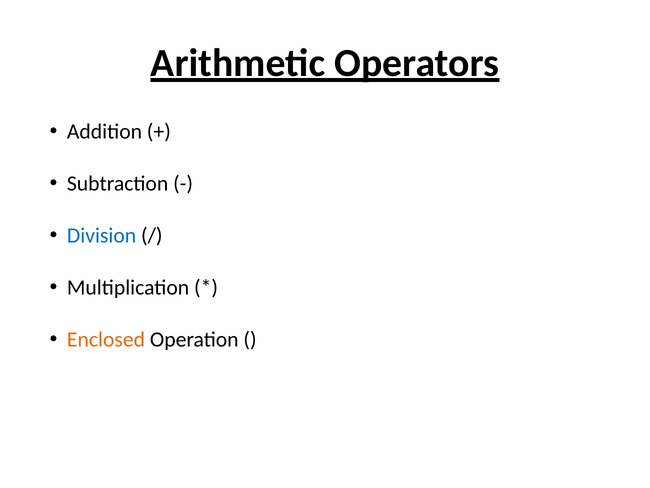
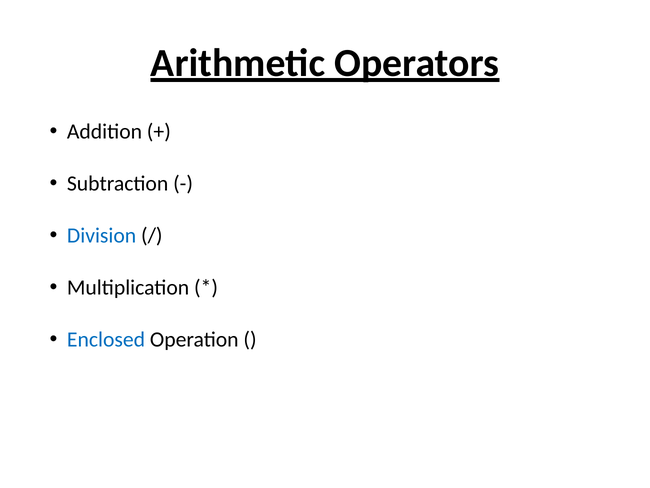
Enclosed colour: orange -> blue
